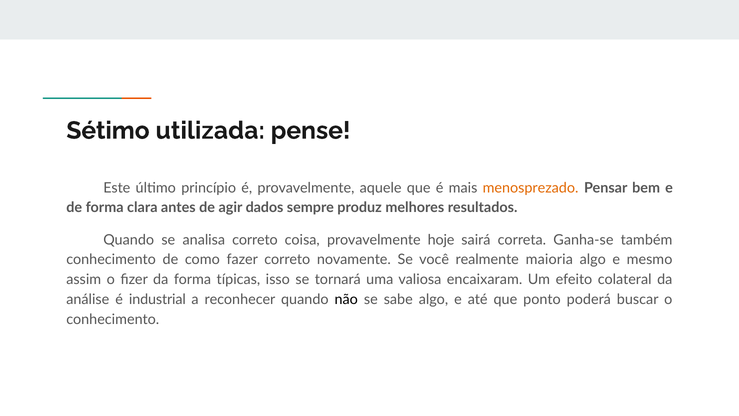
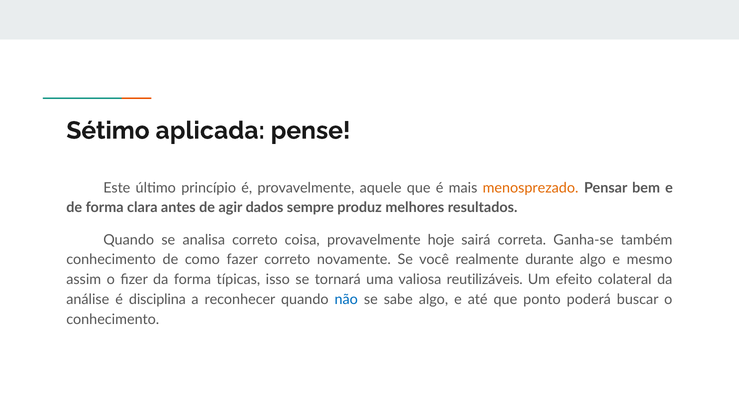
utilizada: utilizada -> aplicada
maioria: maioria -> durante
encaixaram: encaixaram -> reutilizáveis
industrial: industrial -> disciplina
não colour: black -> blue
